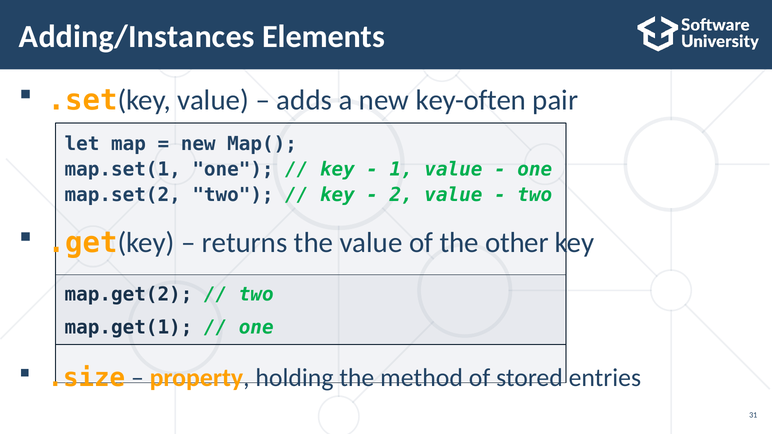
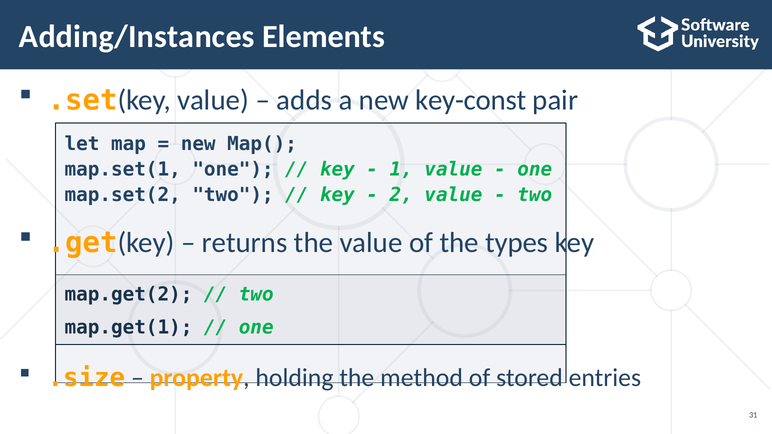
key-often: key-often -> key-const
other: other -> types
